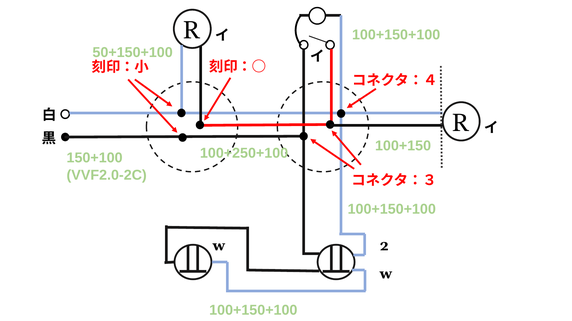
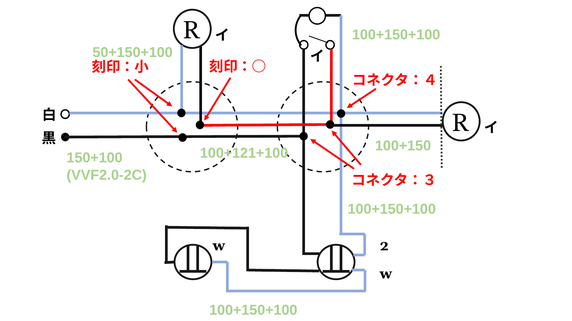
100+250+100: 100+250+100 -> 100+121+100
